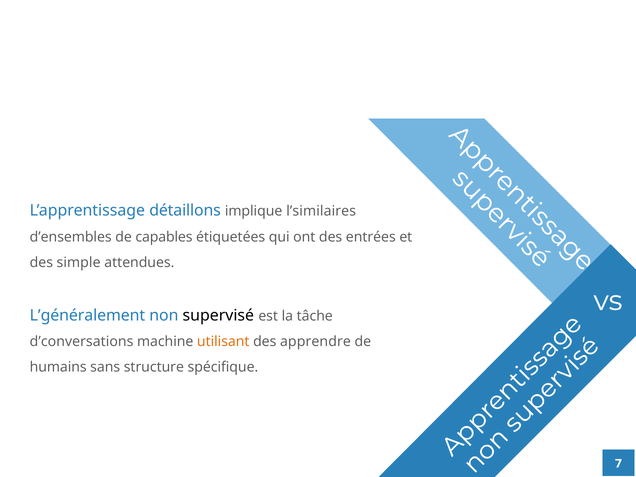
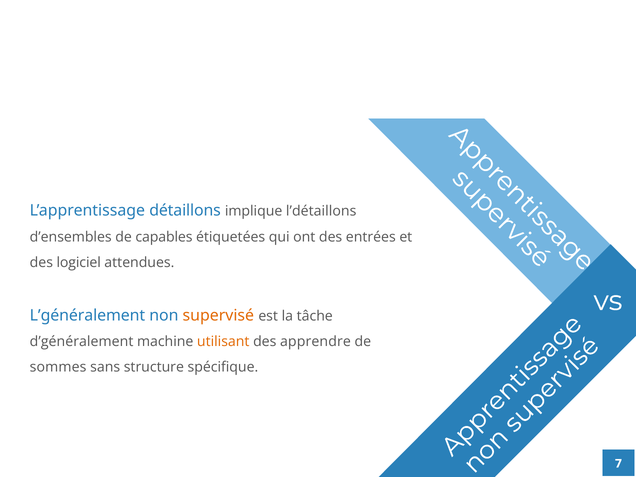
l’similaires: l’similaires -> l’détaillons
simple: simple -> logiciel
supervisé colour: black -> orange
d’conversations: d’conversations -> d’généralement
humains: humains -> sommes
